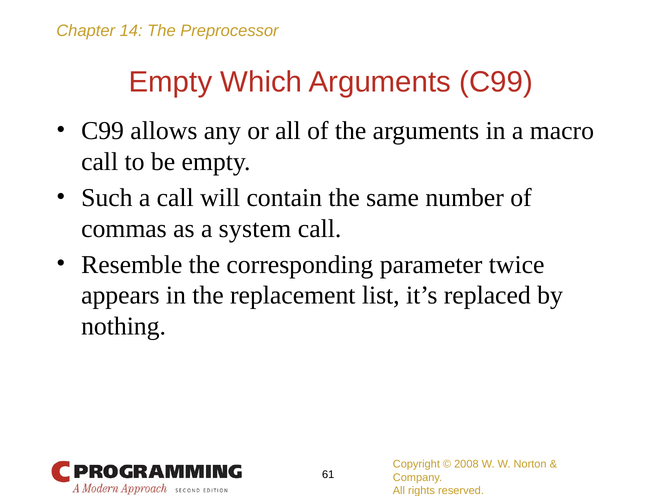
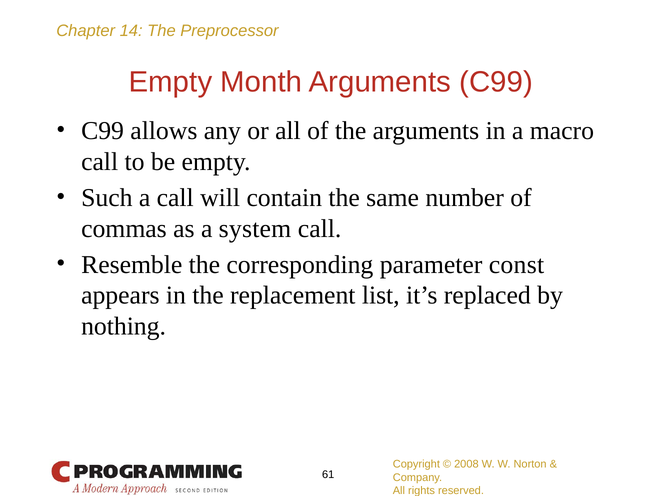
Which: Which -> Month
twice: twice -> const
